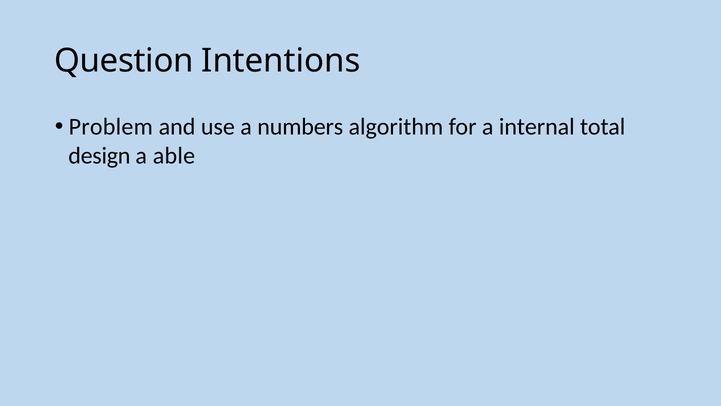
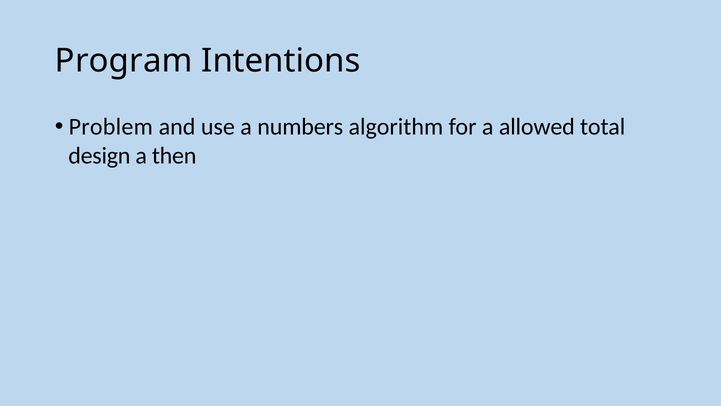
Question: Question -> Program
internal: internal -> allowed
able: able -> then
